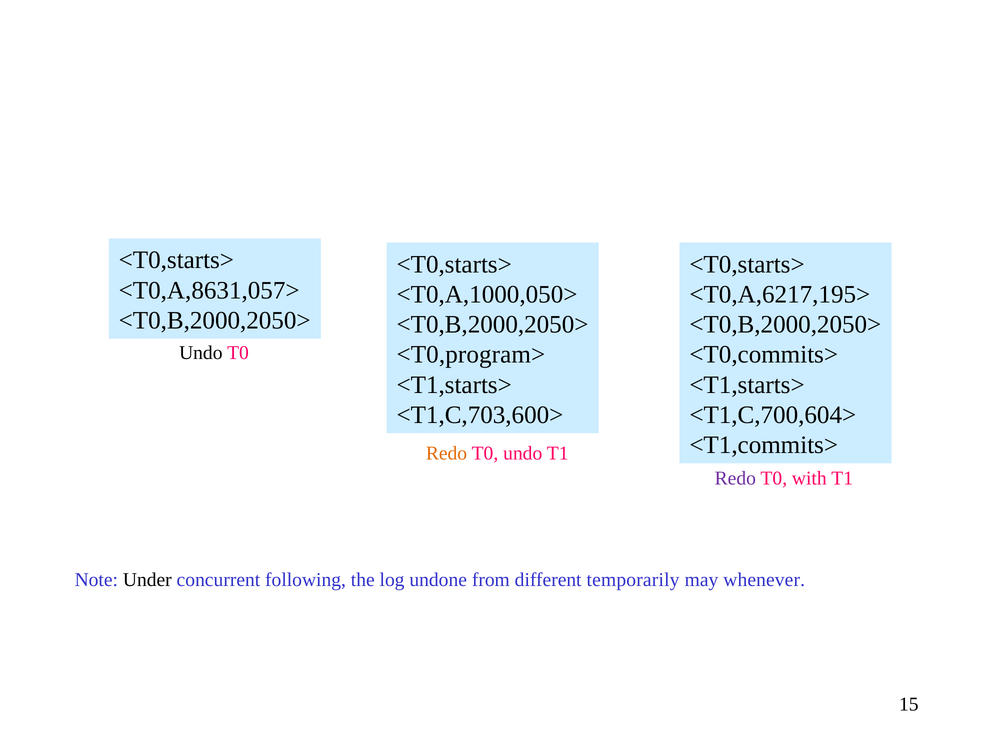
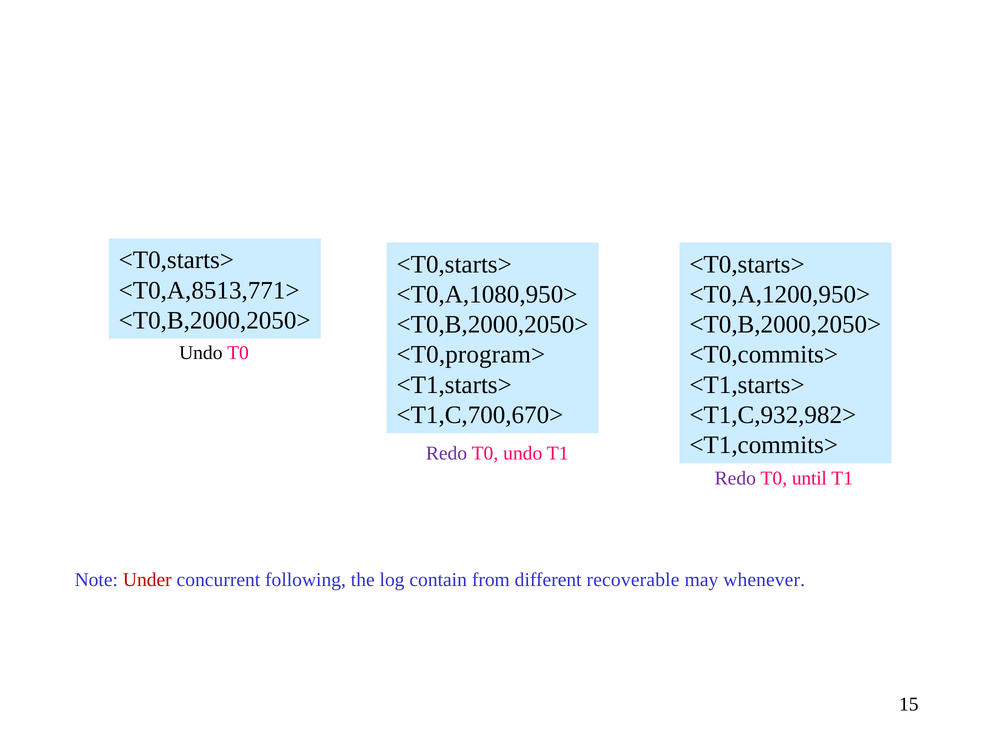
<T0,A,8631,057>: <T0,A,8631,057> -> <T0,A,8513,771>
<T0,A,1000,050>: <T0,A,1000,050> -> <T0,A,1080,950>
<T0,A,6217,195>: <T0,A,6217,195> -> <T0,A,1200,950>
<T1,C,703,600>: <T1,C,703,600> -> <T1,C,700,670>
<T1,C,700,604>: <T1,C,700,604> -> <T1,C,932,982>
Redo at (446, 453) colour: orange -> purple
with: with -> until
Under colour: black -> red
undone: undone -> contain
temporarily: temporarily -> recoverable
